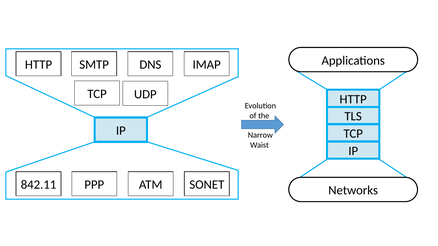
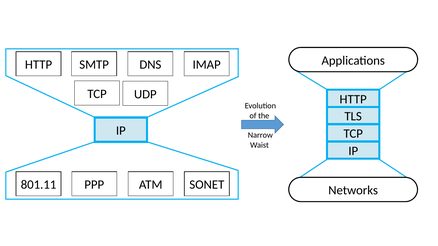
842.11: 842.11 -> 801.11
